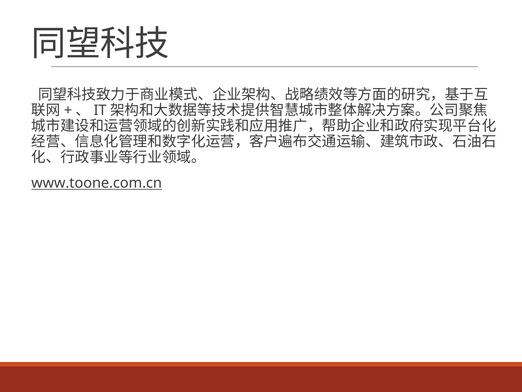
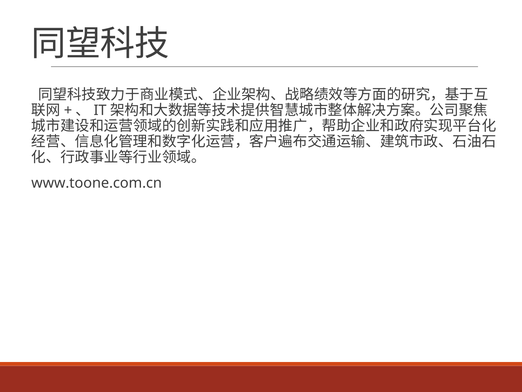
www.toone.com.cn underline: present -> none
